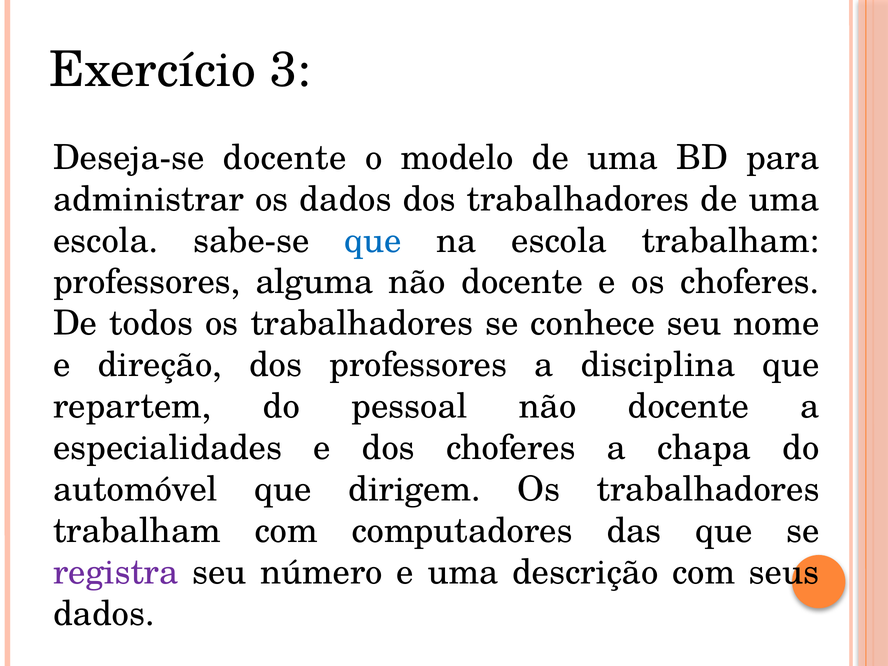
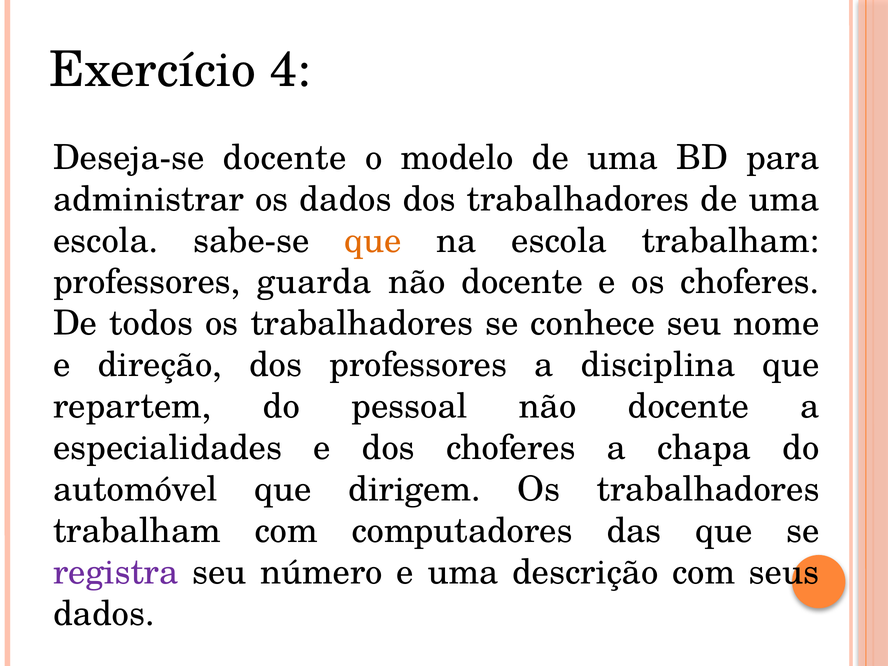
3: 3 -> 4
que at (373, 241) colour: blue -> orange
alguma: alguma -> guarda
